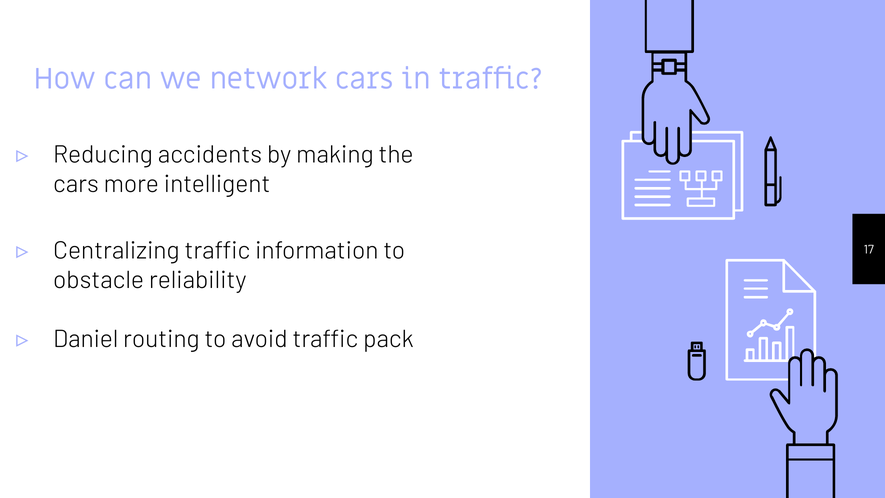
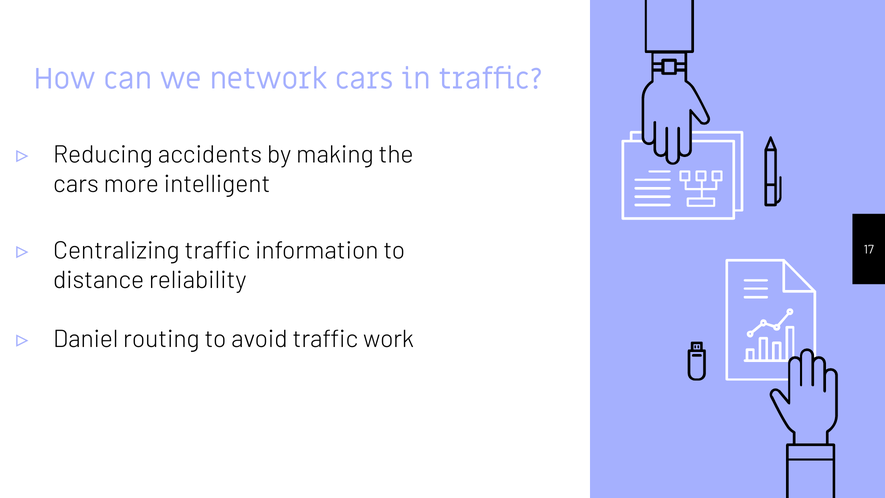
obstacle: obstacle -> distance
pack: pack -> work
